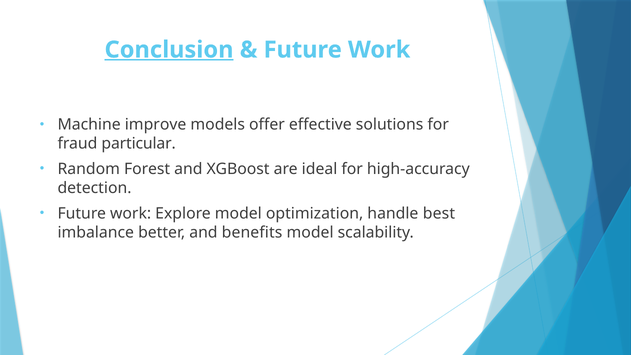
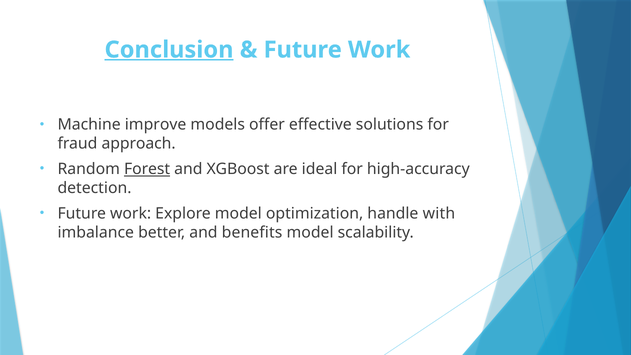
particular: particular -> approach
Forest underline: none -> present
best: best -> with
